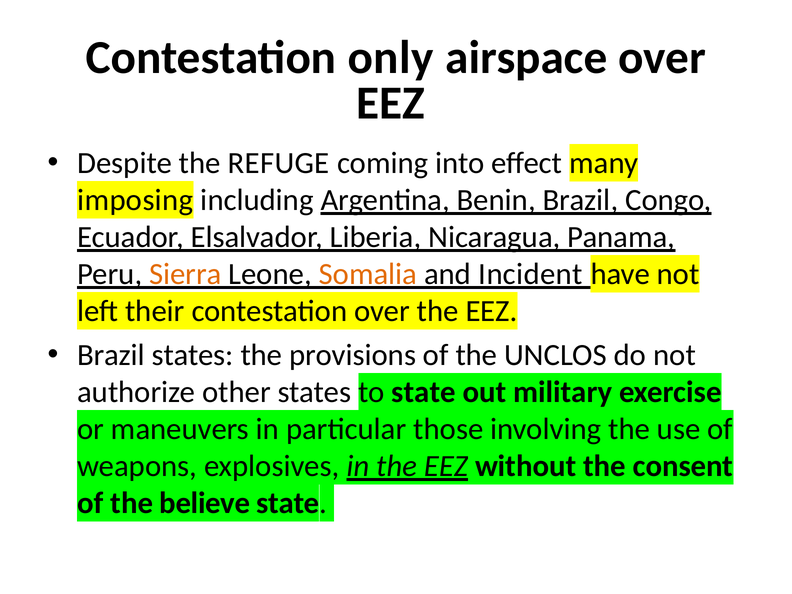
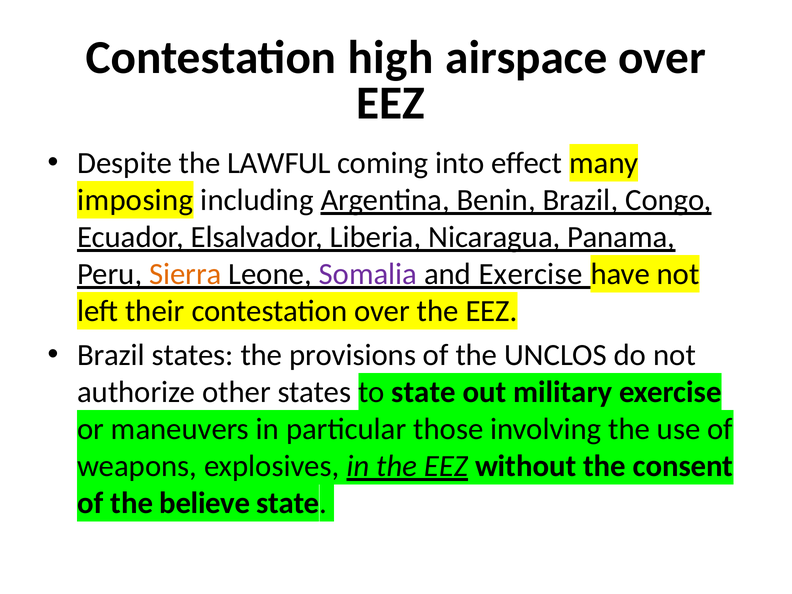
only: only -> high
REFUGE: REFUGE -> LAWFUL
Somalia colour: orange -> purple
and Incident: Incident -> Exercise
